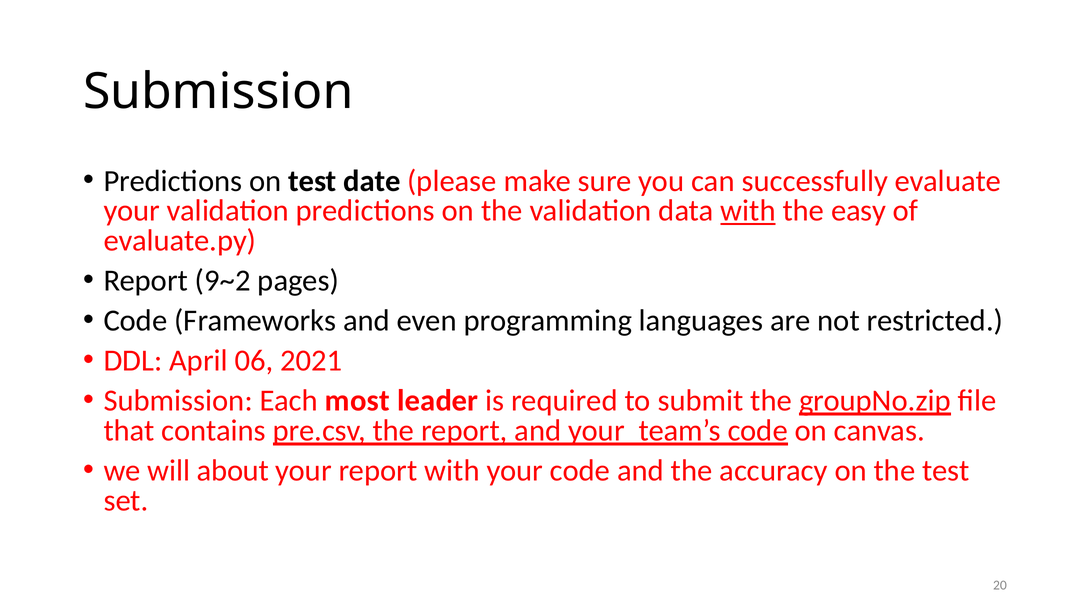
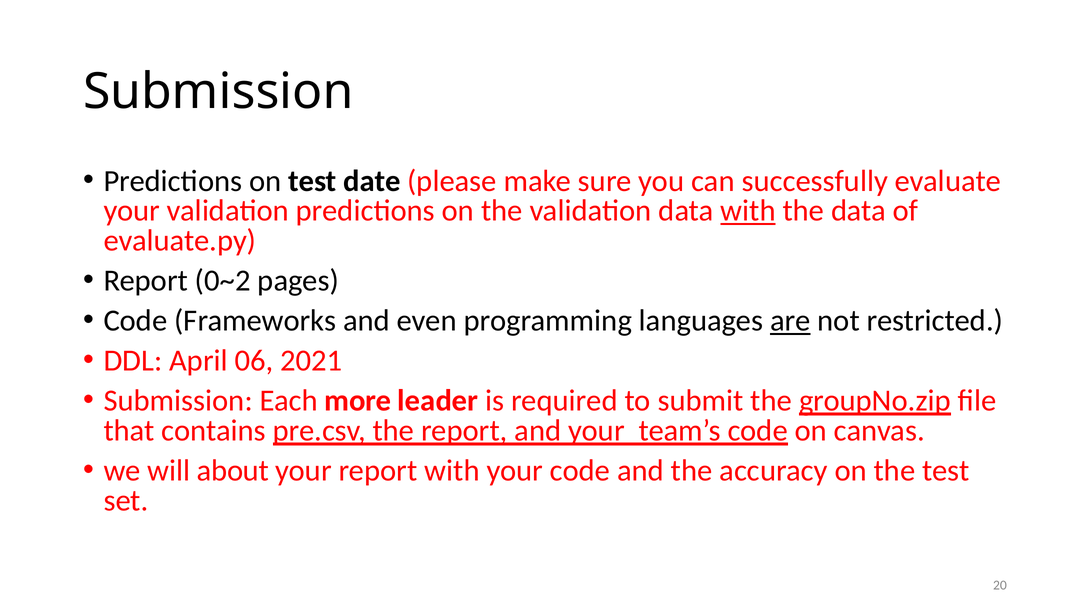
the easy: easy -> data
9~2: 9~2 -> 0~2
are underline: none -> present
most: most -> more
